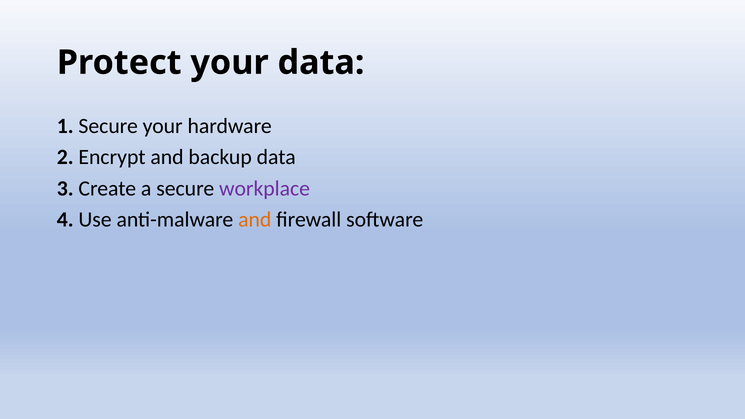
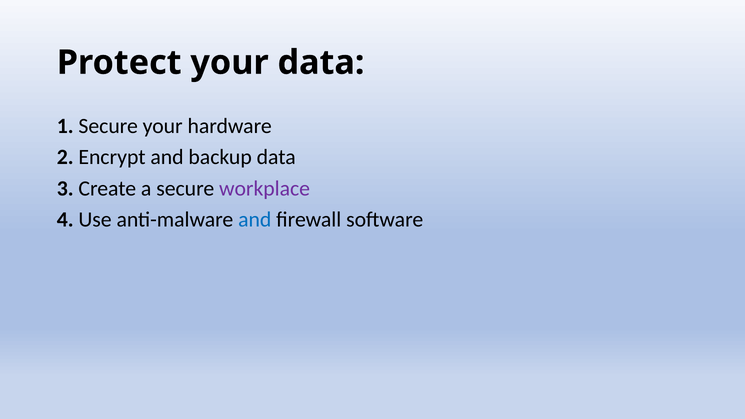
and at (255, 220) colour: orange -> blue
